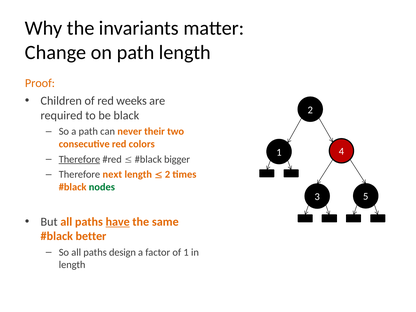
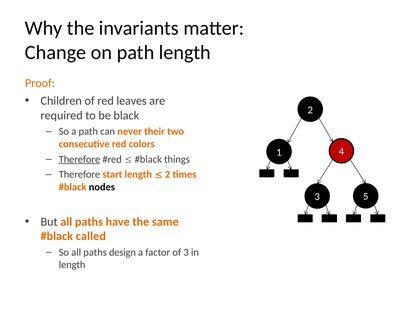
weeks: weeks -> leaves
bigger: bigger -> things
next: next -> start
nodes colour: green -> black
have underline: present -> none
better: better -> called
of 1: 1 -> 3
